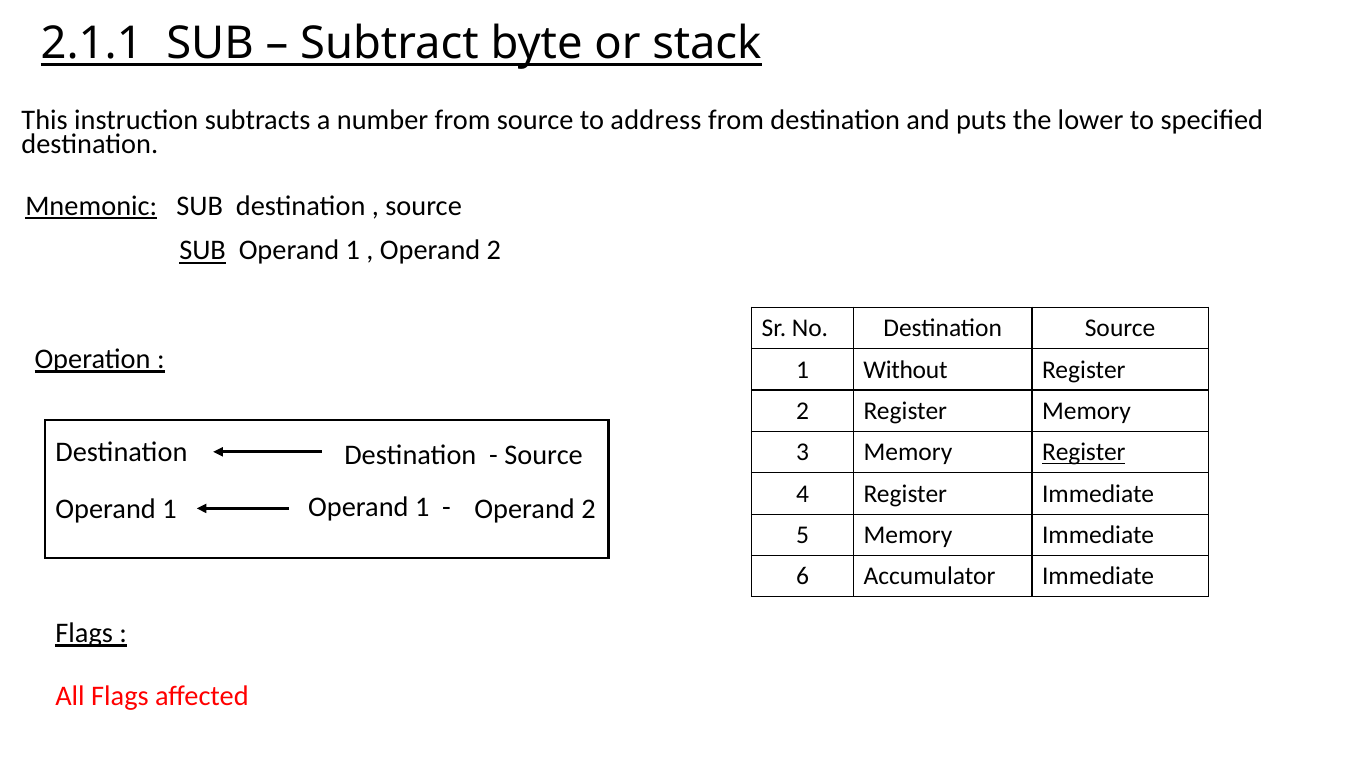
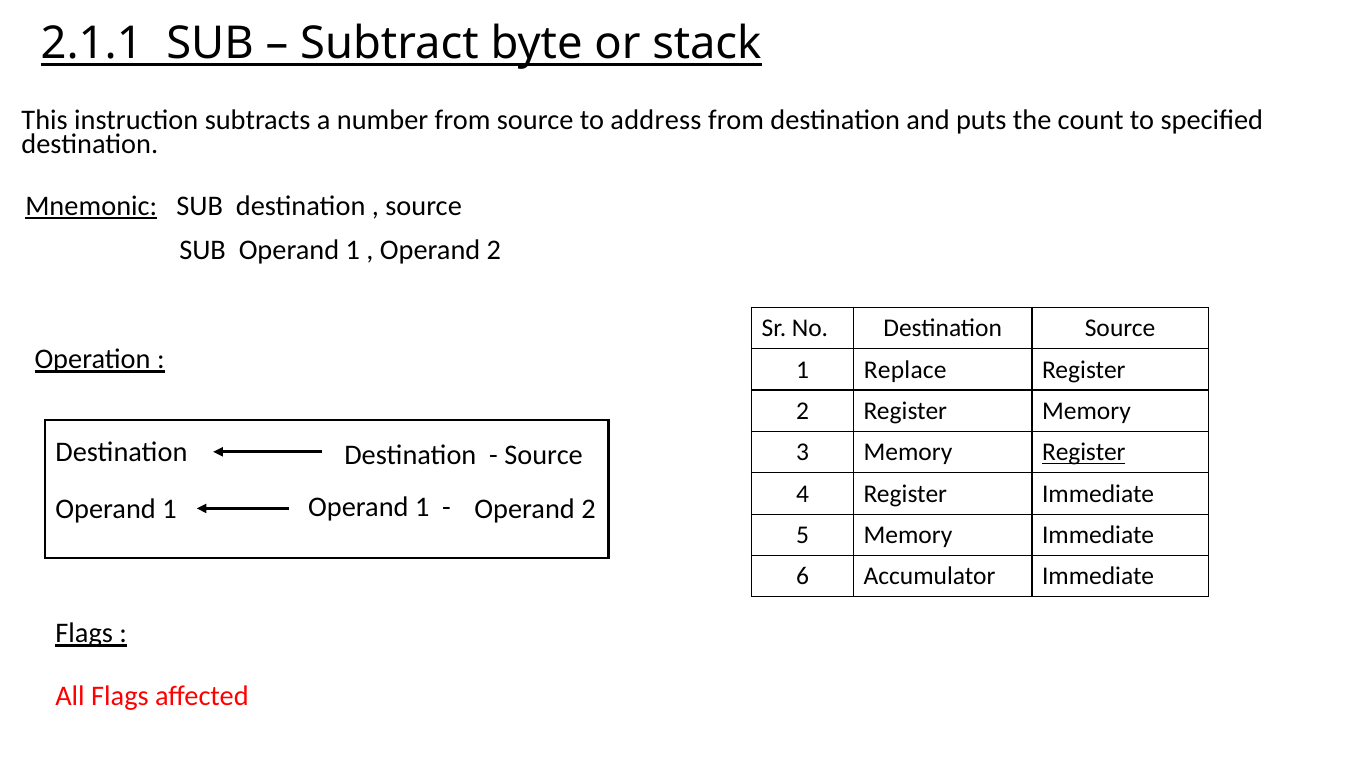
lower: lower -> count
SUB at (203, 250) underline: present -> none
Without: Without -> Replace
